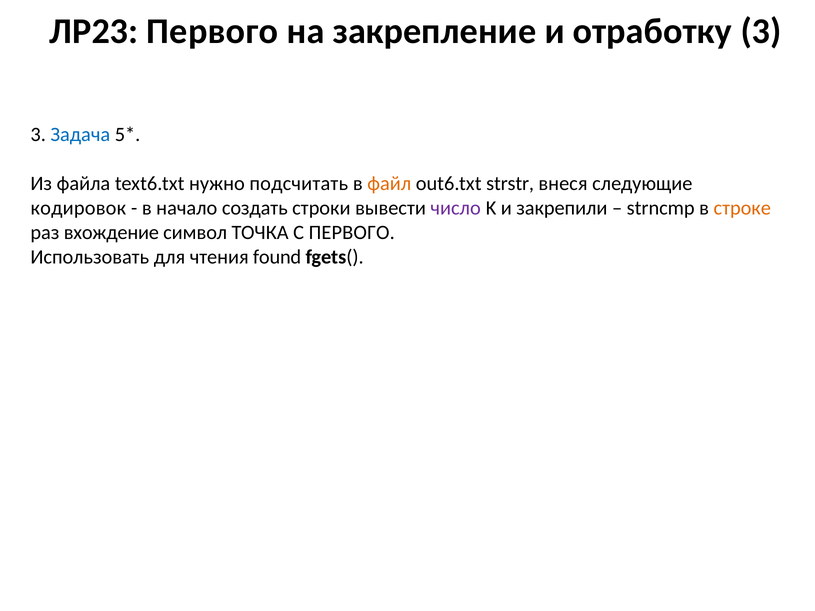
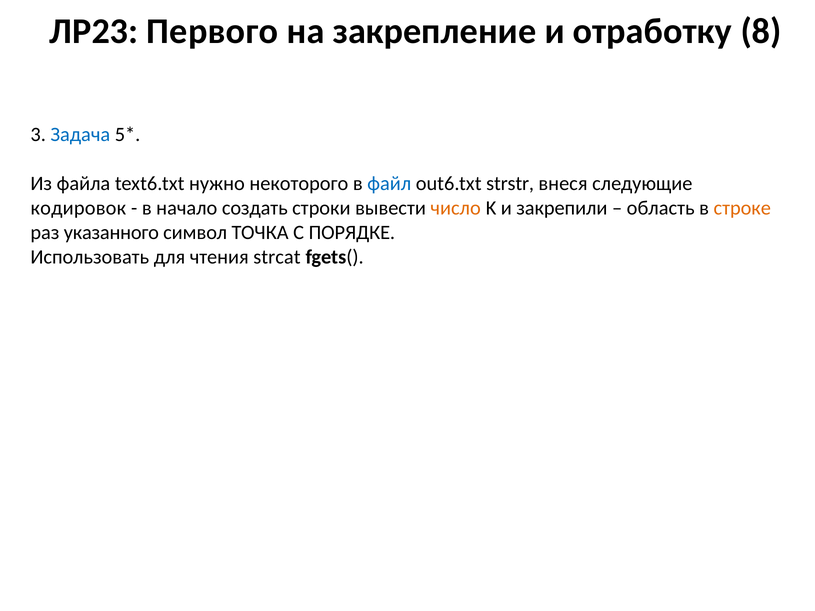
отработку 3: 3 -> 8
подсчитать: подсчитать -> некоторого
файл colour: orange -> blue
число colour: purple -> orange
strncmp: strncmp -> область
вхождение: вхождение -> указанного
С ПЕРВОГО: ПЕРВОГО -> ПОРЯДКЕ
found: found -> strcat
